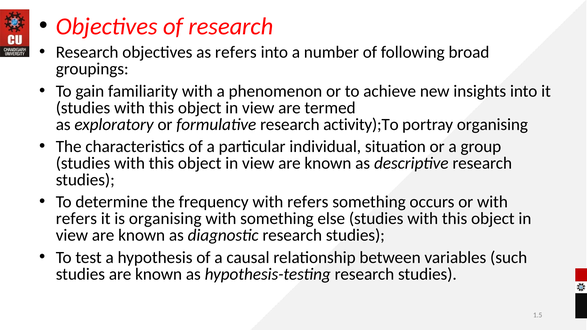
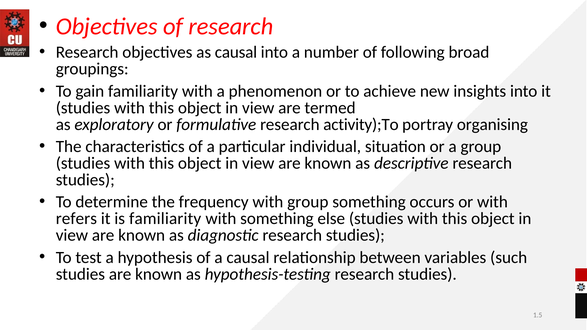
as refers: refers -> causal
frequency with refers: refers -> group
is organising: organising -> familiarity
